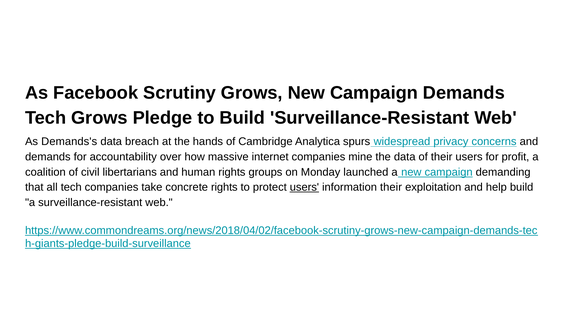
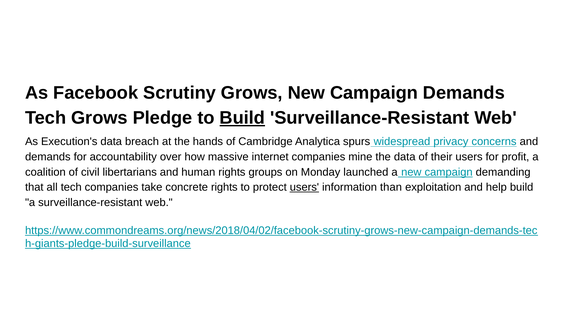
Build at (242, 118) underline: none -> present
Demands's: Demands's -> Execution's
information their: their -> than
